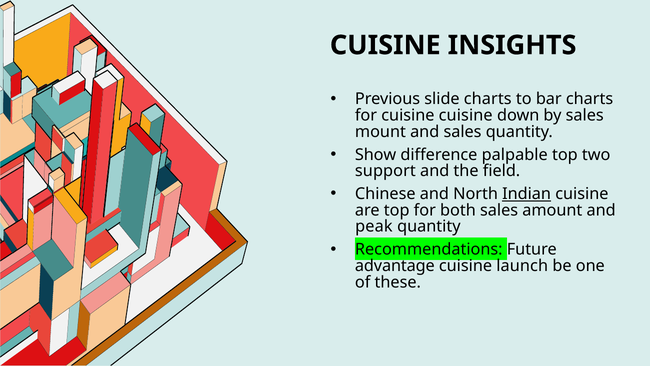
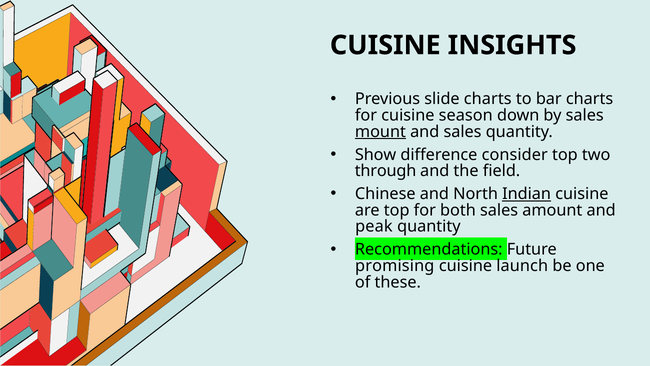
cuisine cuisine: cuisine -> season
mount underline: none -> present
palpable: palpable -> consider
support: support -> through
advantage: advantage -> promising
